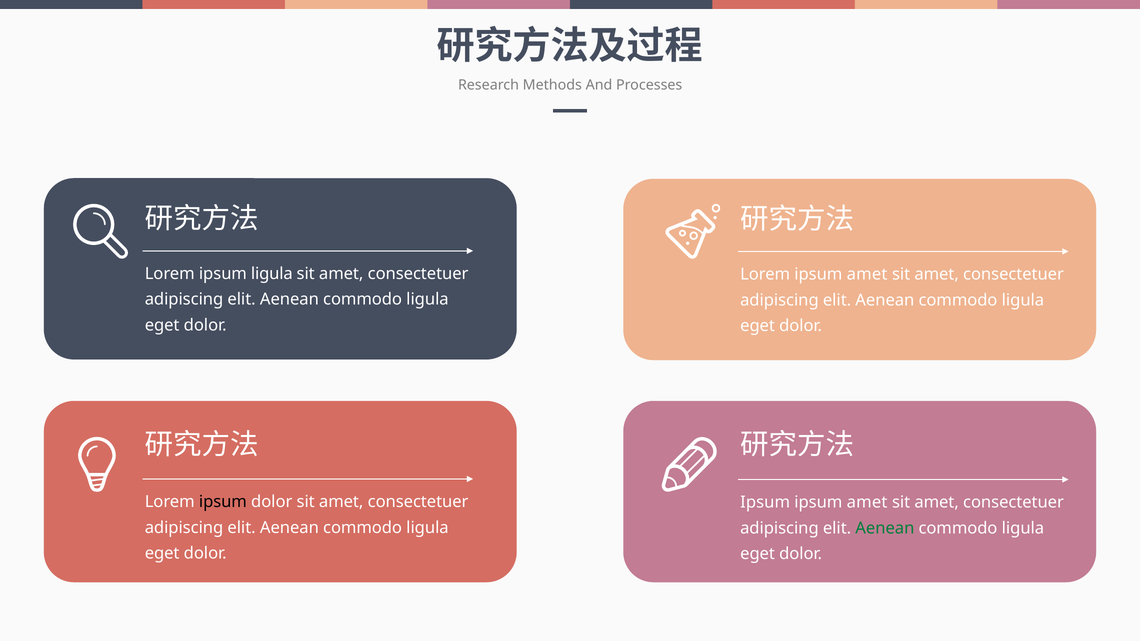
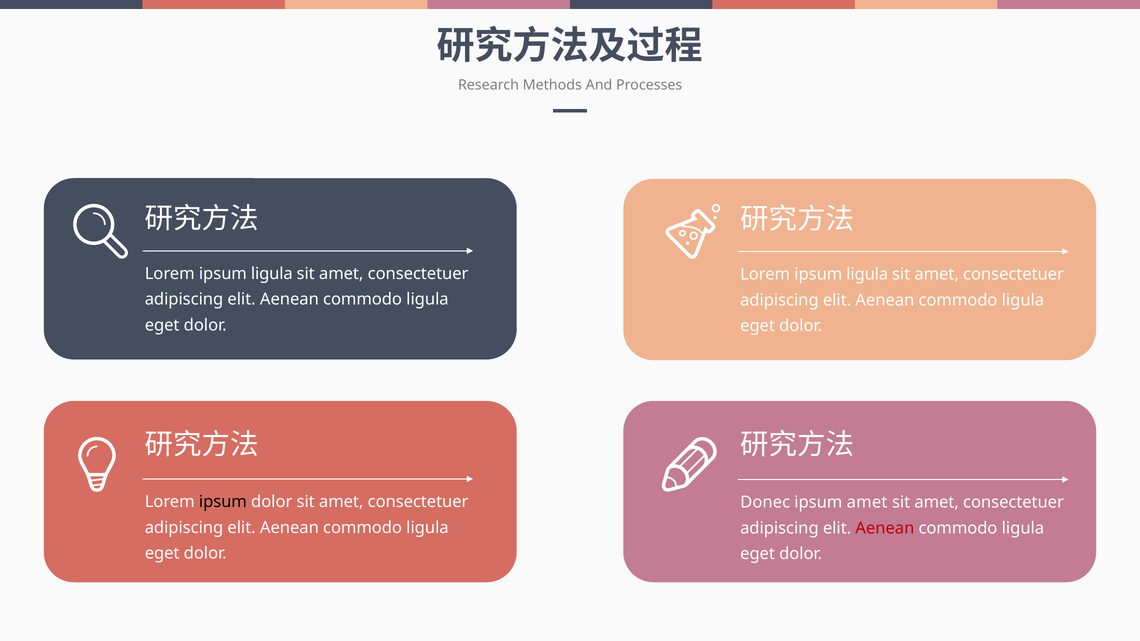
amet at (867, 274): amet -> ligula
Ipsum at (765, 502): Ipsum -> Donec
Aenean at (885, 528) colour: green -> red
